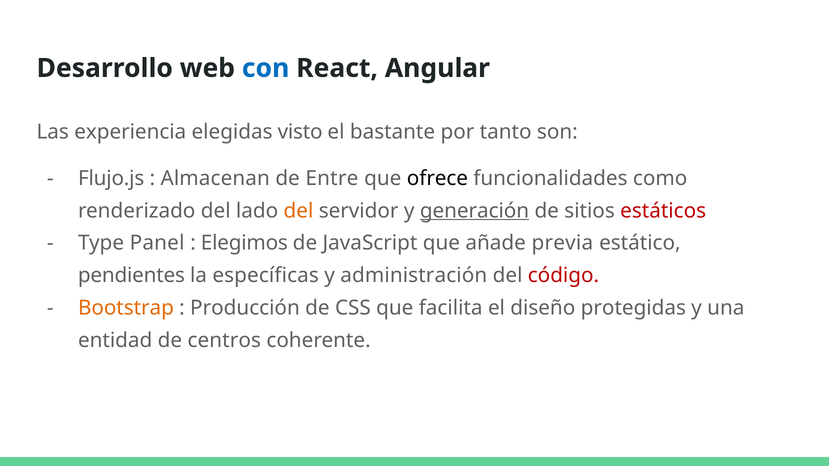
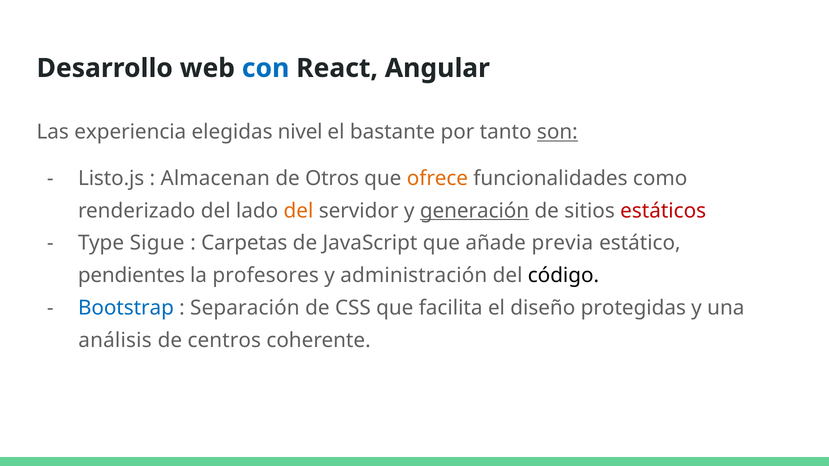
visto: visto -> nivel
son underline: none -> present
Flujo.js: Flujo.js -> Listo.js
Entre: Entre -> Otros
ofrece colour: black -> orange
Panel: Panel -> Sigue
Elegimos: Elegimos -> Carpetas
específicas: específicas -> profesores
código colour: red -> black
Bootstrap colour: orange -> blue
Producción: Producción -> Separación
entidad: entidad -> análisis
